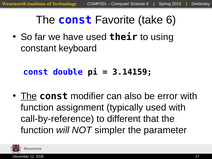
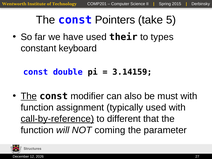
Favorite: Favorite -> Pointers
6: 6 -> 5
using: using -> types
error: error -> must
call-by-reference underline: none -> present
simpler: simpler -> coming
